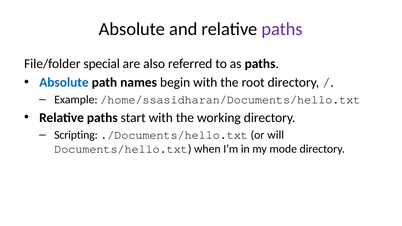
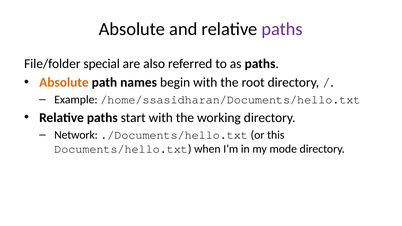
Absolute at (64, 83) colour: blue -> orange
Scripting: Scripting -> Network
will: will -> this
